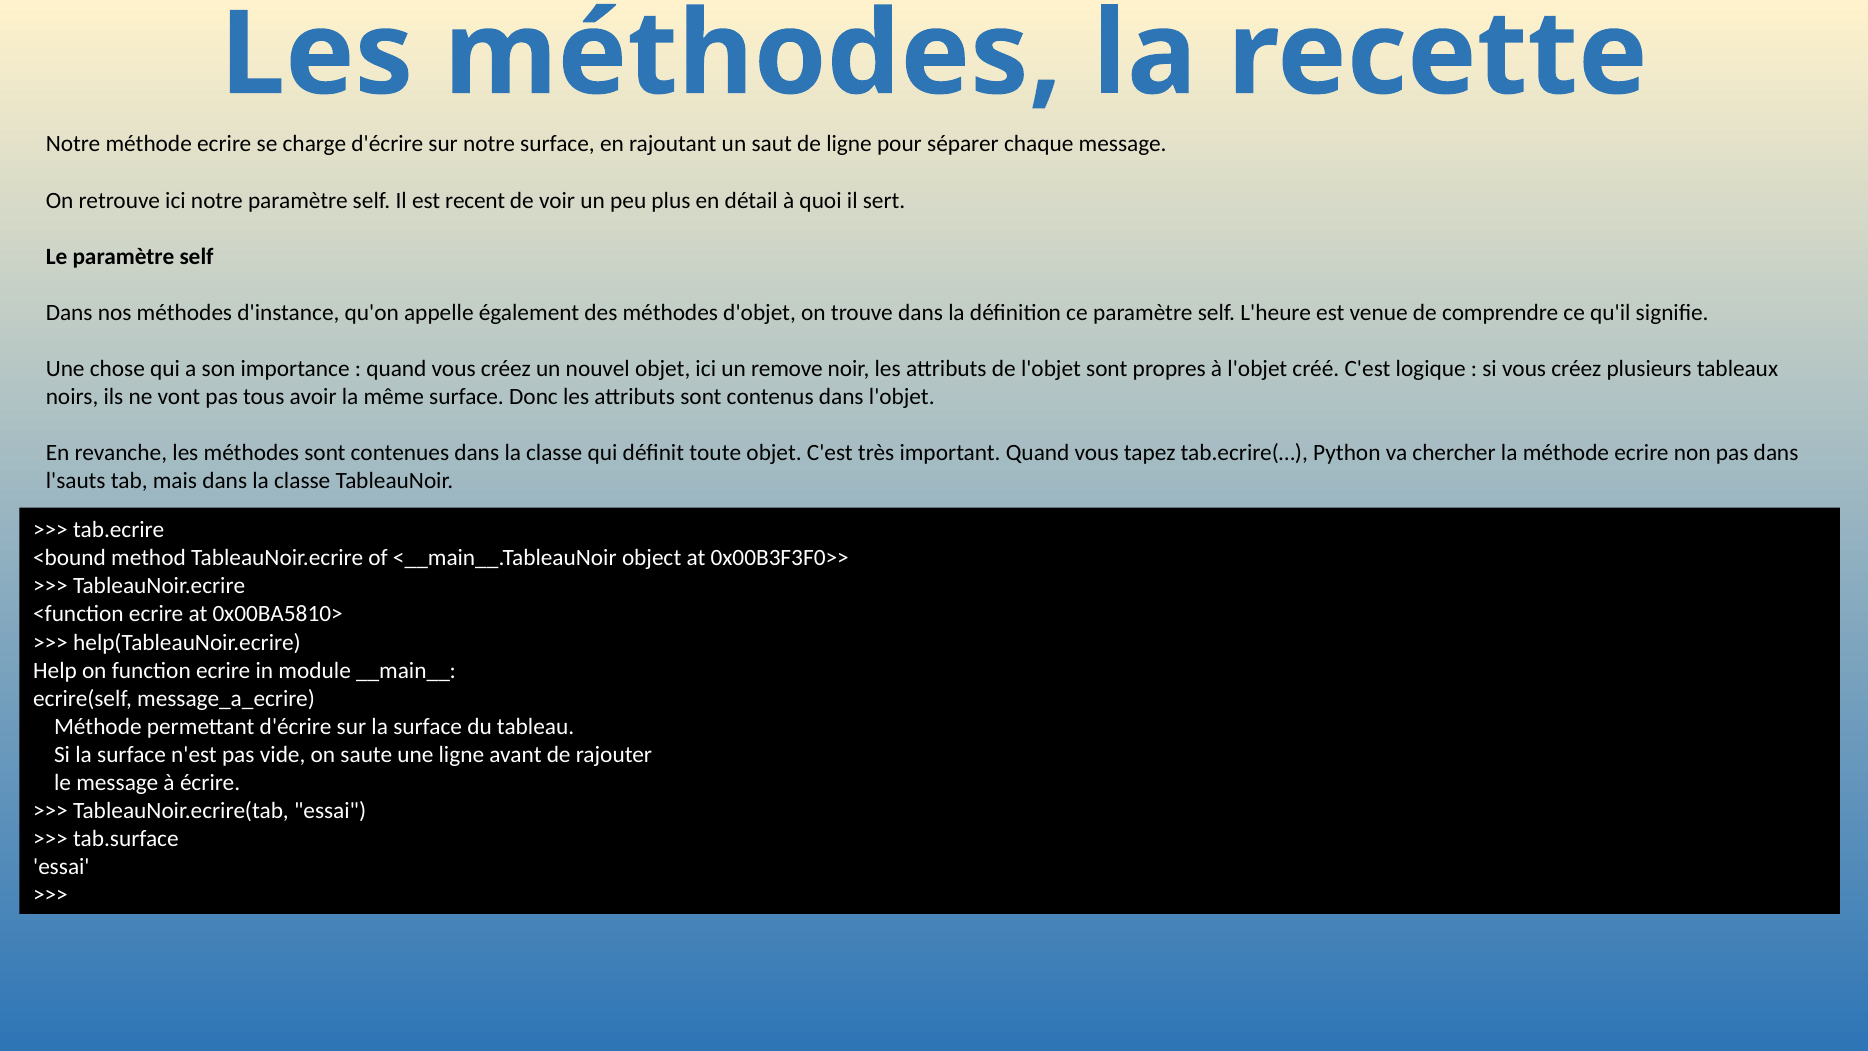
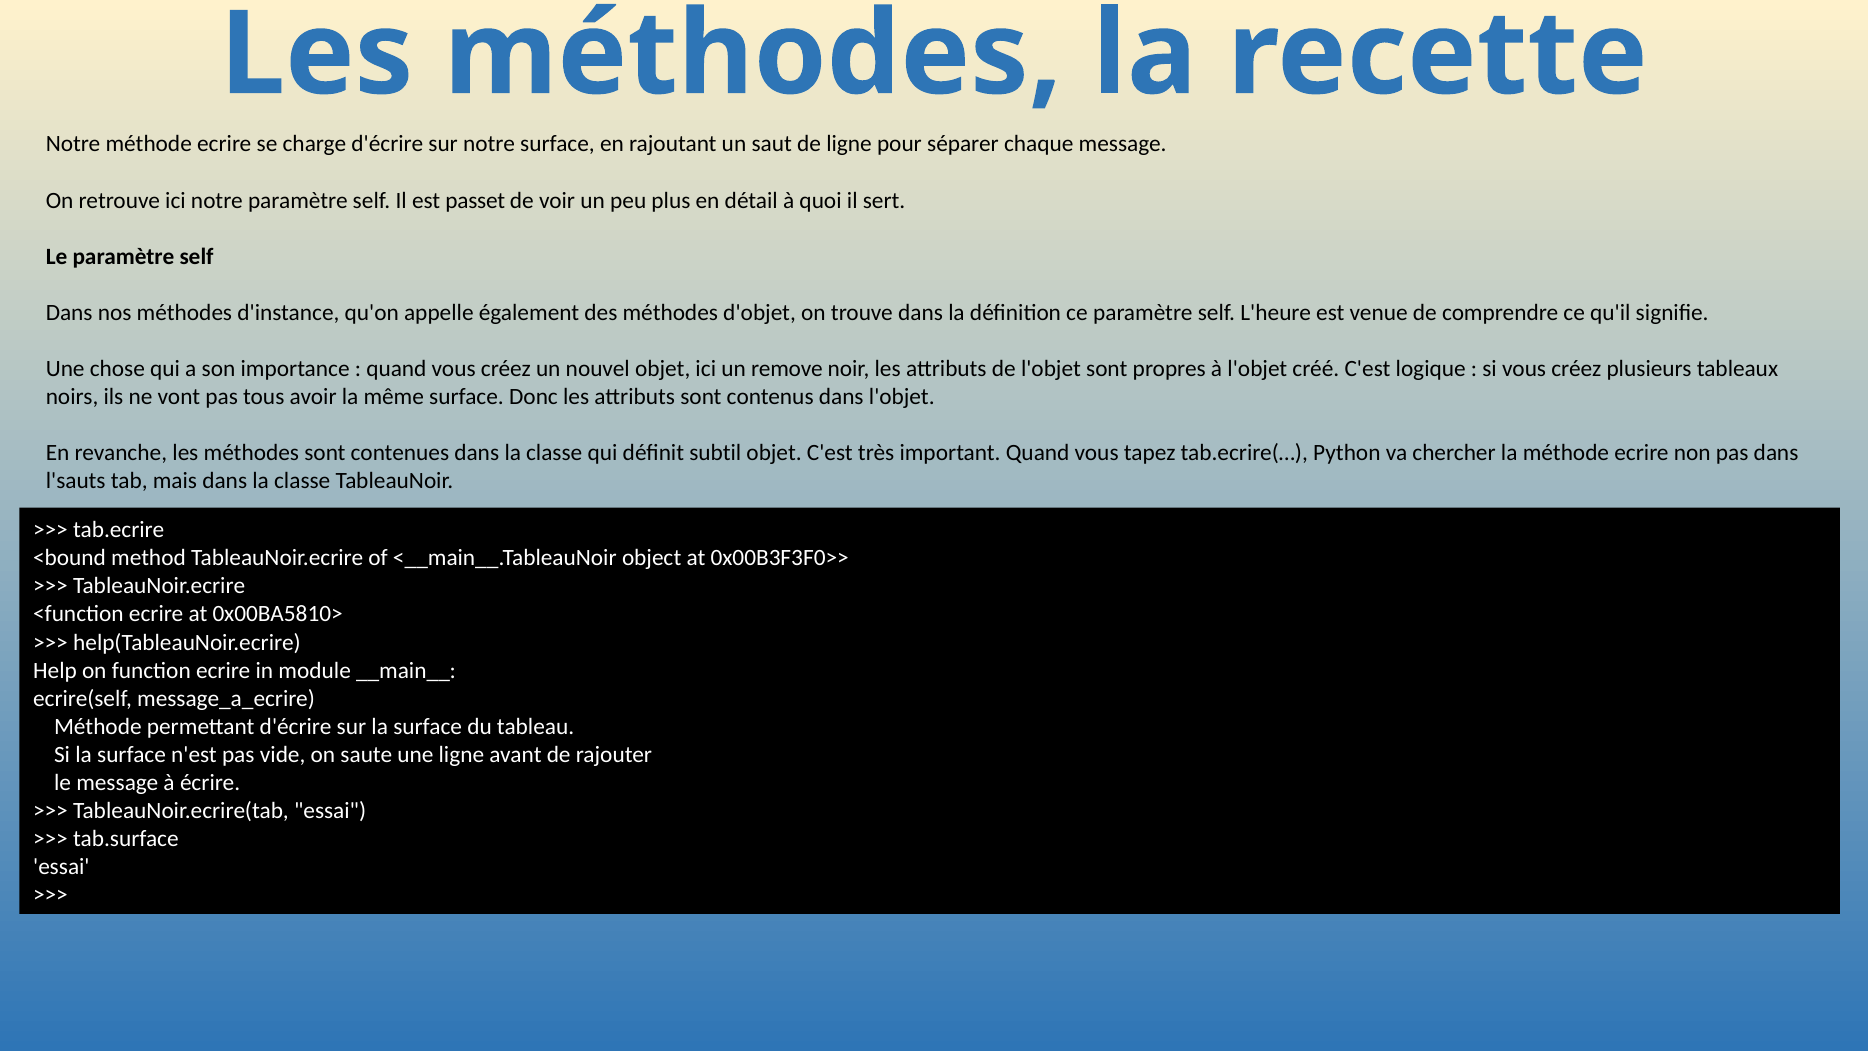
recent: recent -> passet
toute: toute -> subtil
